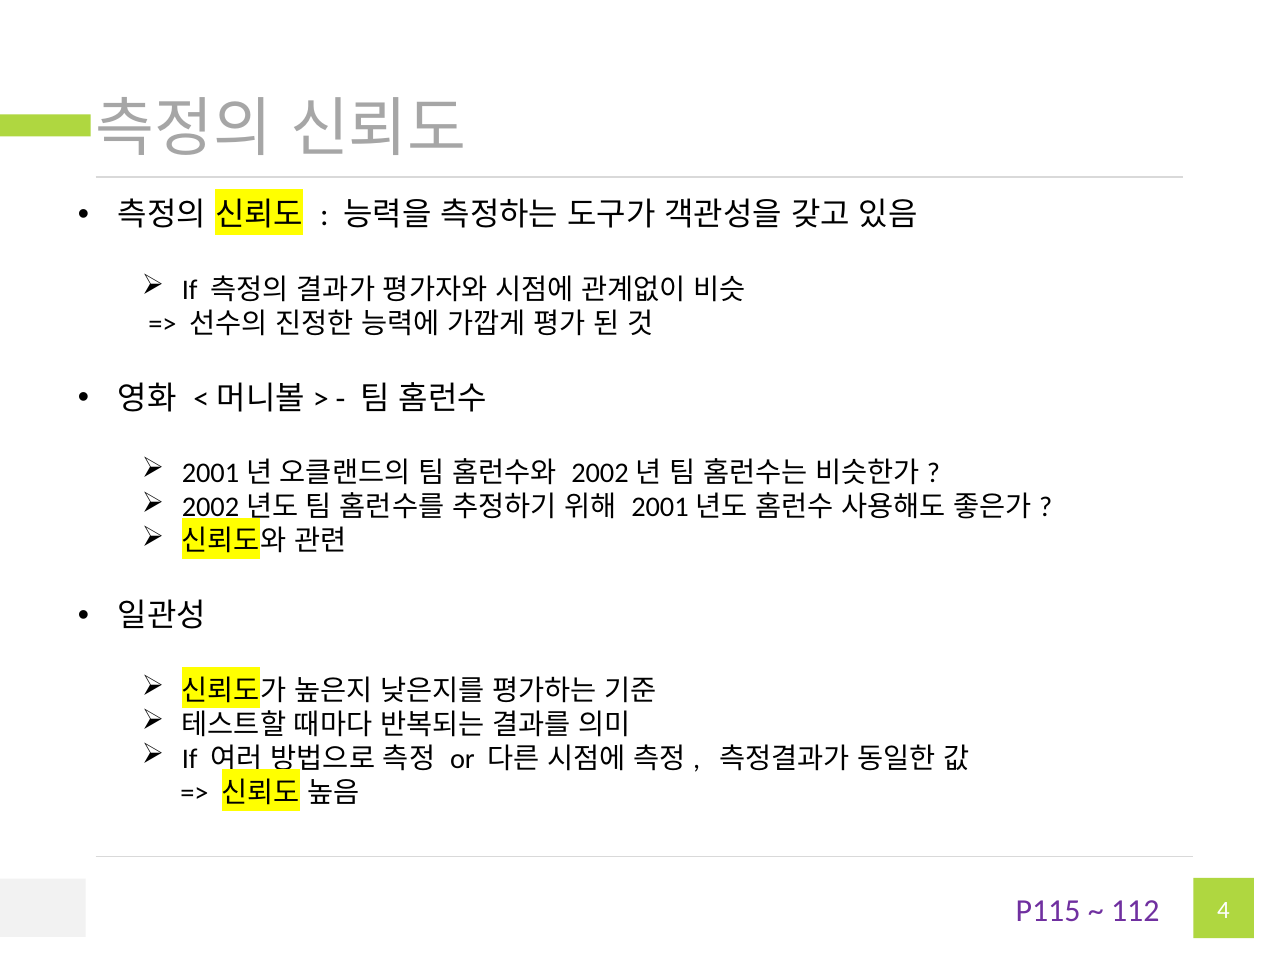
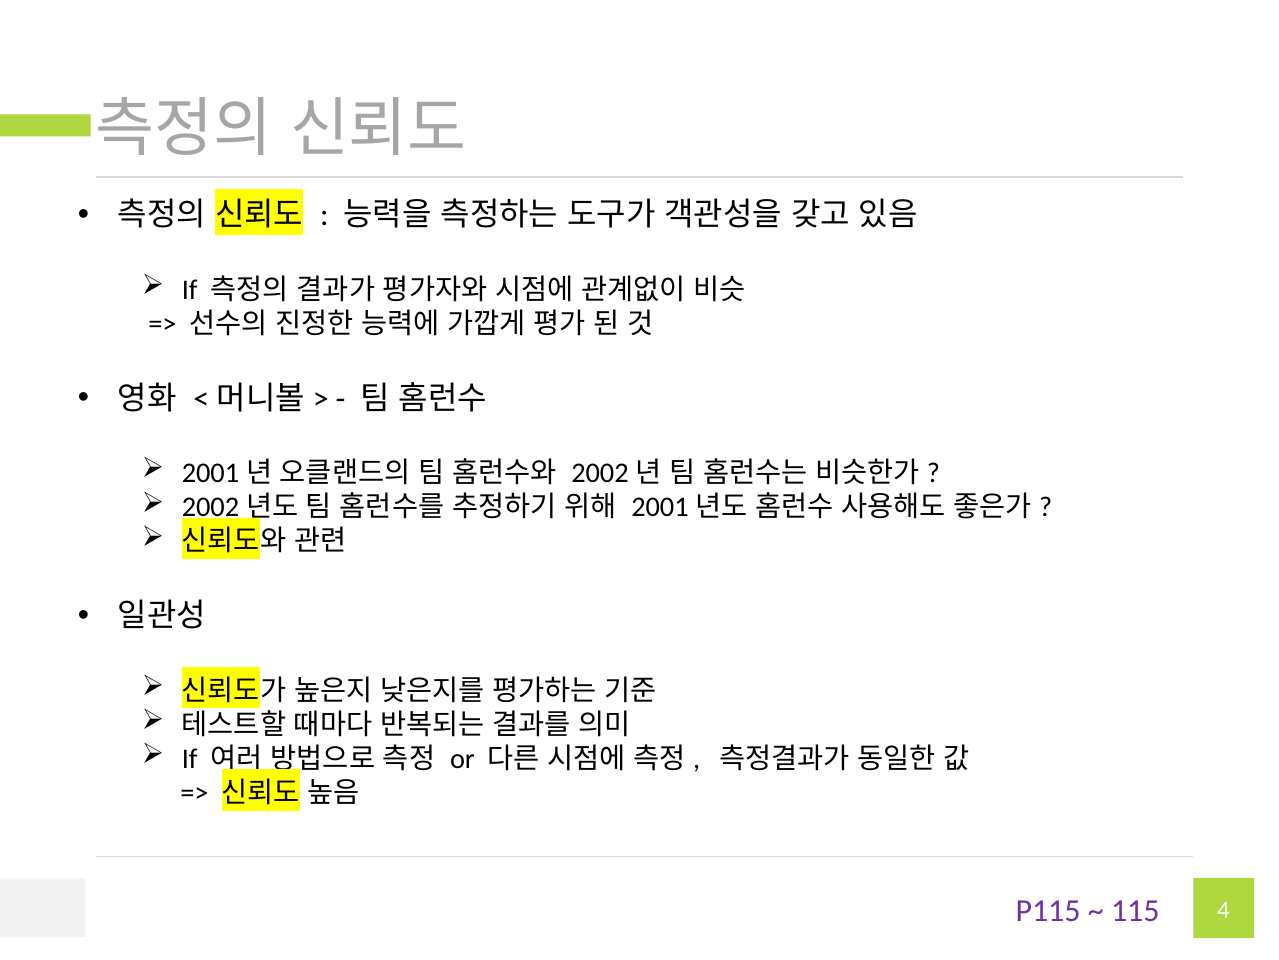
112: 112 -> 115
